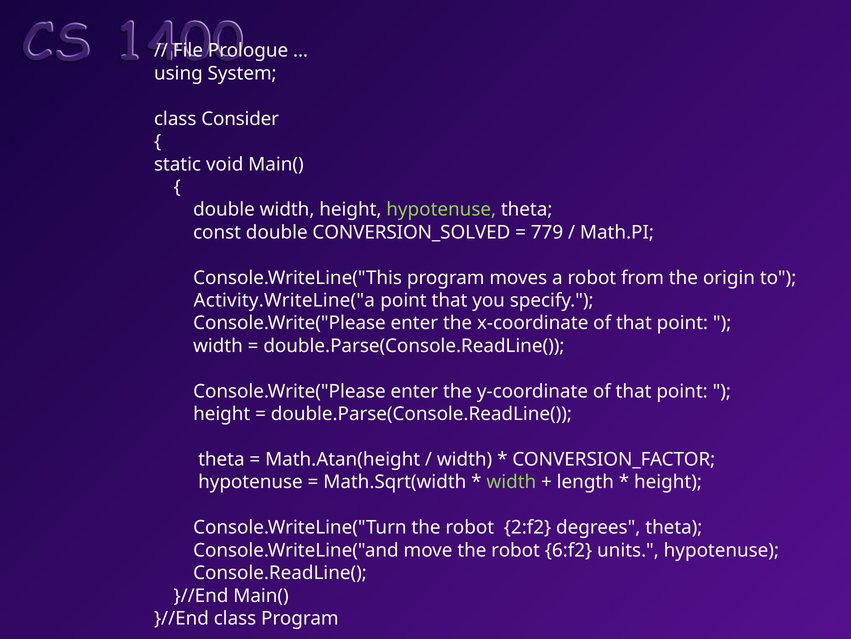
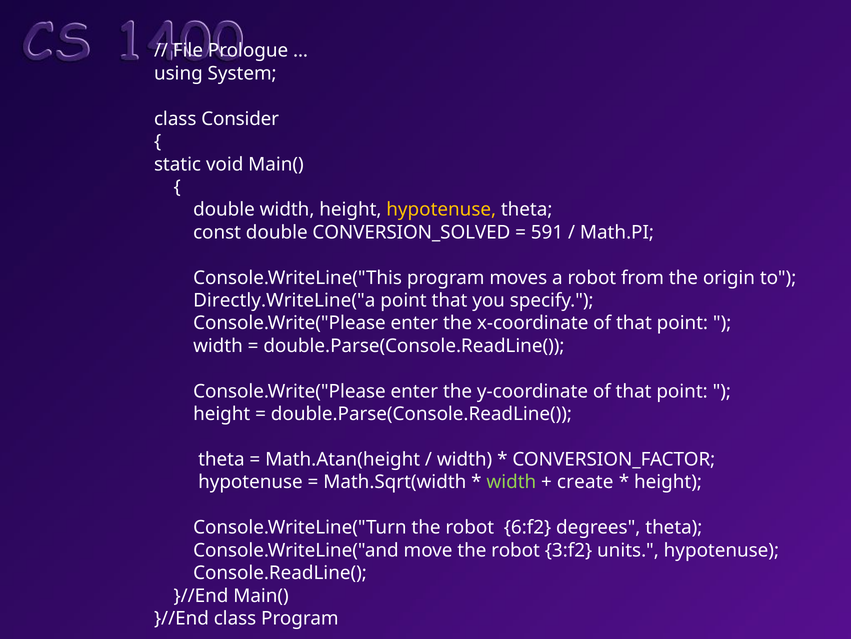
hypotenuse at (441, 209) colour: light green -> yellow
779: 779 -> 591
Activity.WriteLine("a: Activity.WriteLine("a -> Directly.WriteLine("a
length: length -> create
2:f2: 2:f2 -> 6:f2
6:f2: 6:f2 -> 3:f2
